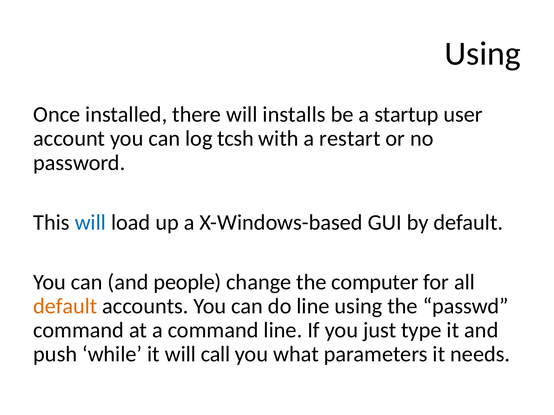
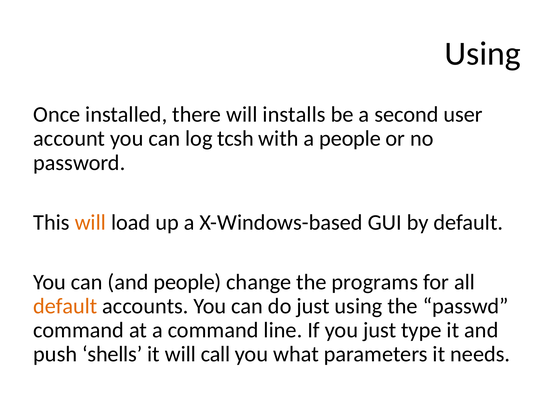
startup: startup -> second
a restart: restart -> people
will at (90, 223) colour: blue -> orange
computer: computer -> programs
do line: line -> just
while: while -> shells
